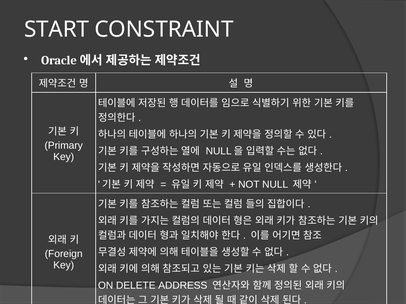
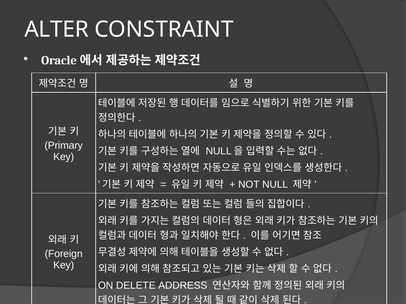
START: START -> ALTER
